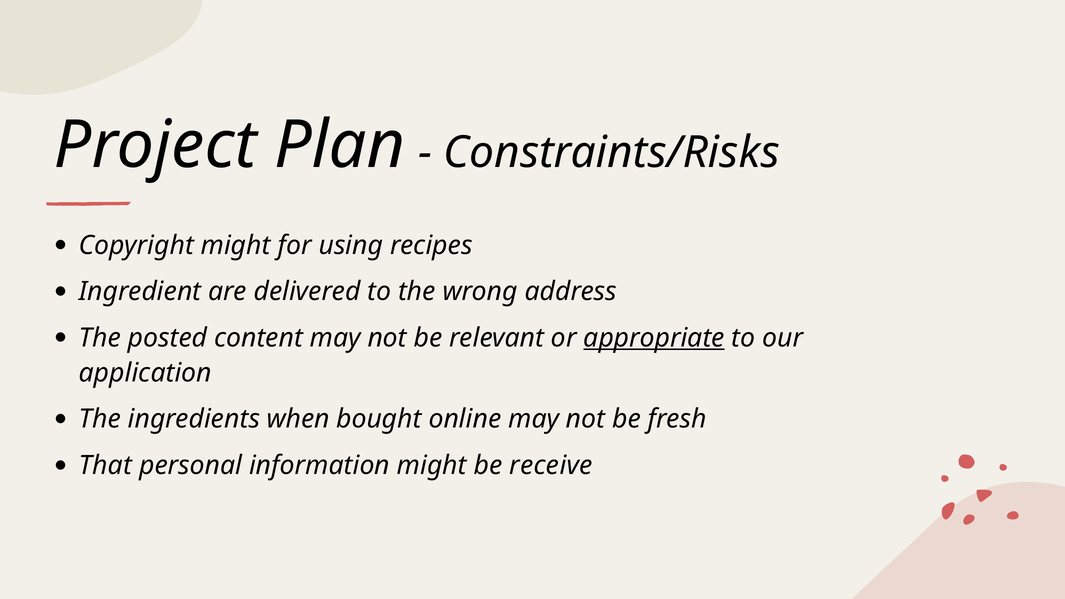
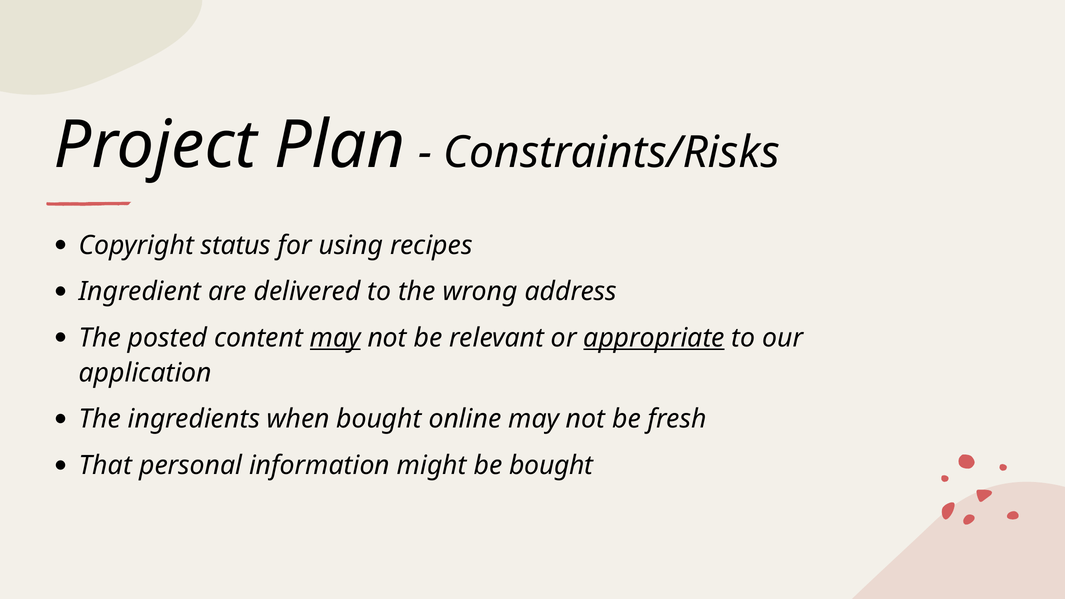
Copyright might: might -> status
may at (335, 338) underline: none -> present
be receive: receive -> bought
